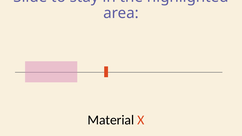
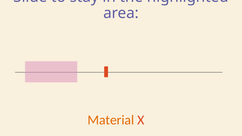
Material colour: black -> orange
